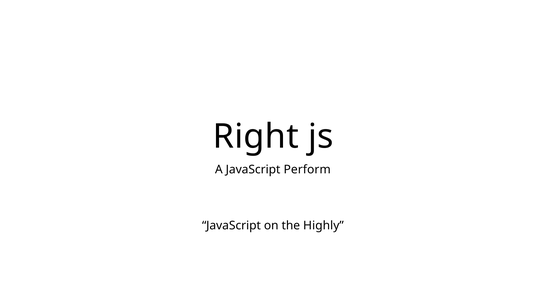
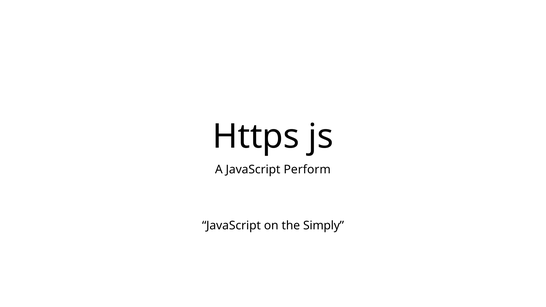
Right: Right -> Https
Highly: Highly -> Simply
